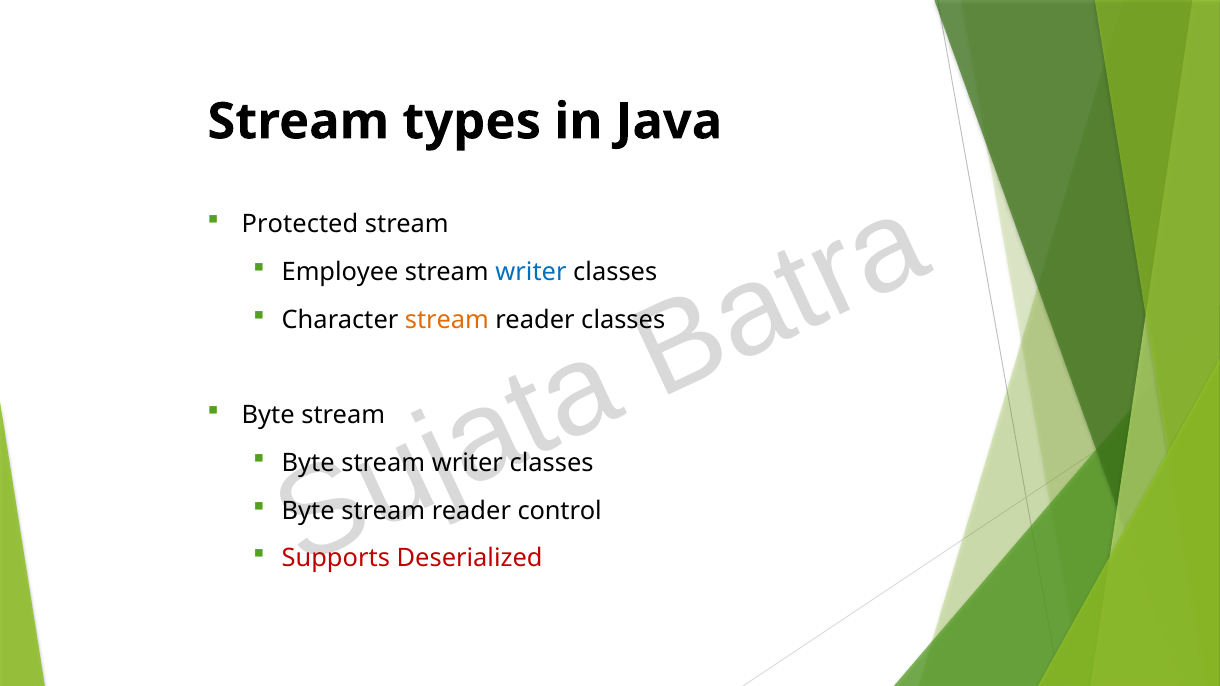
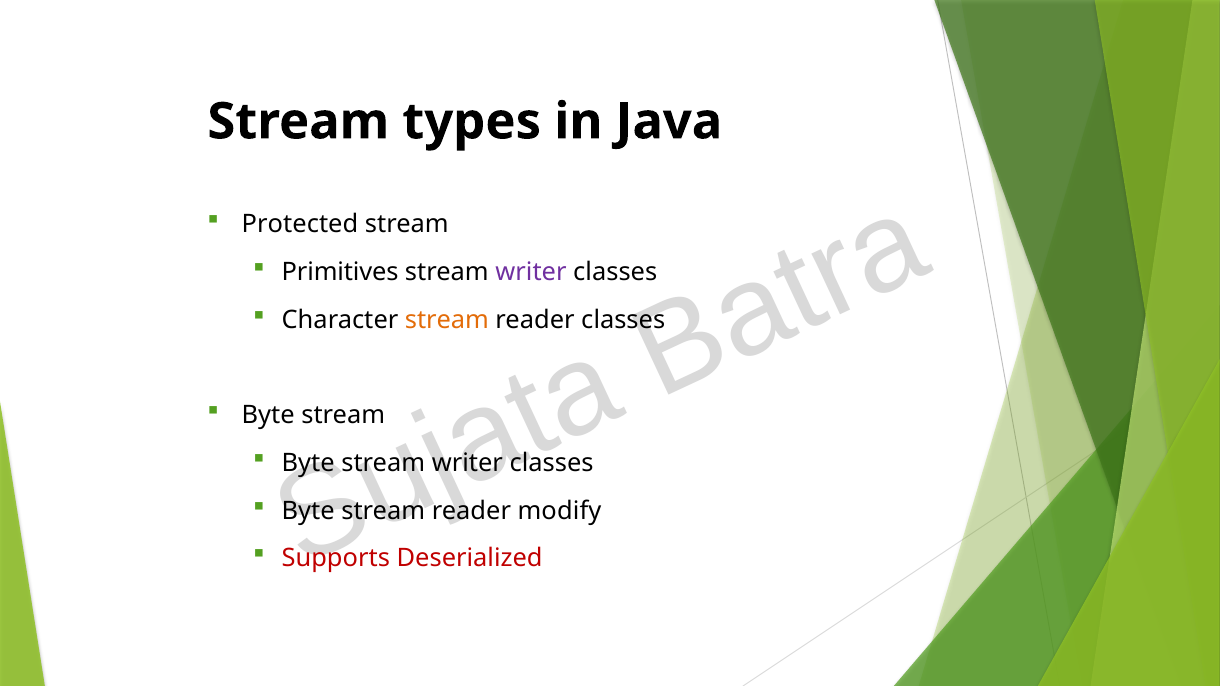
Employee: Employee -> Primitives
writer at (531, 272) colour: blue -> purple
control: control -> modify
